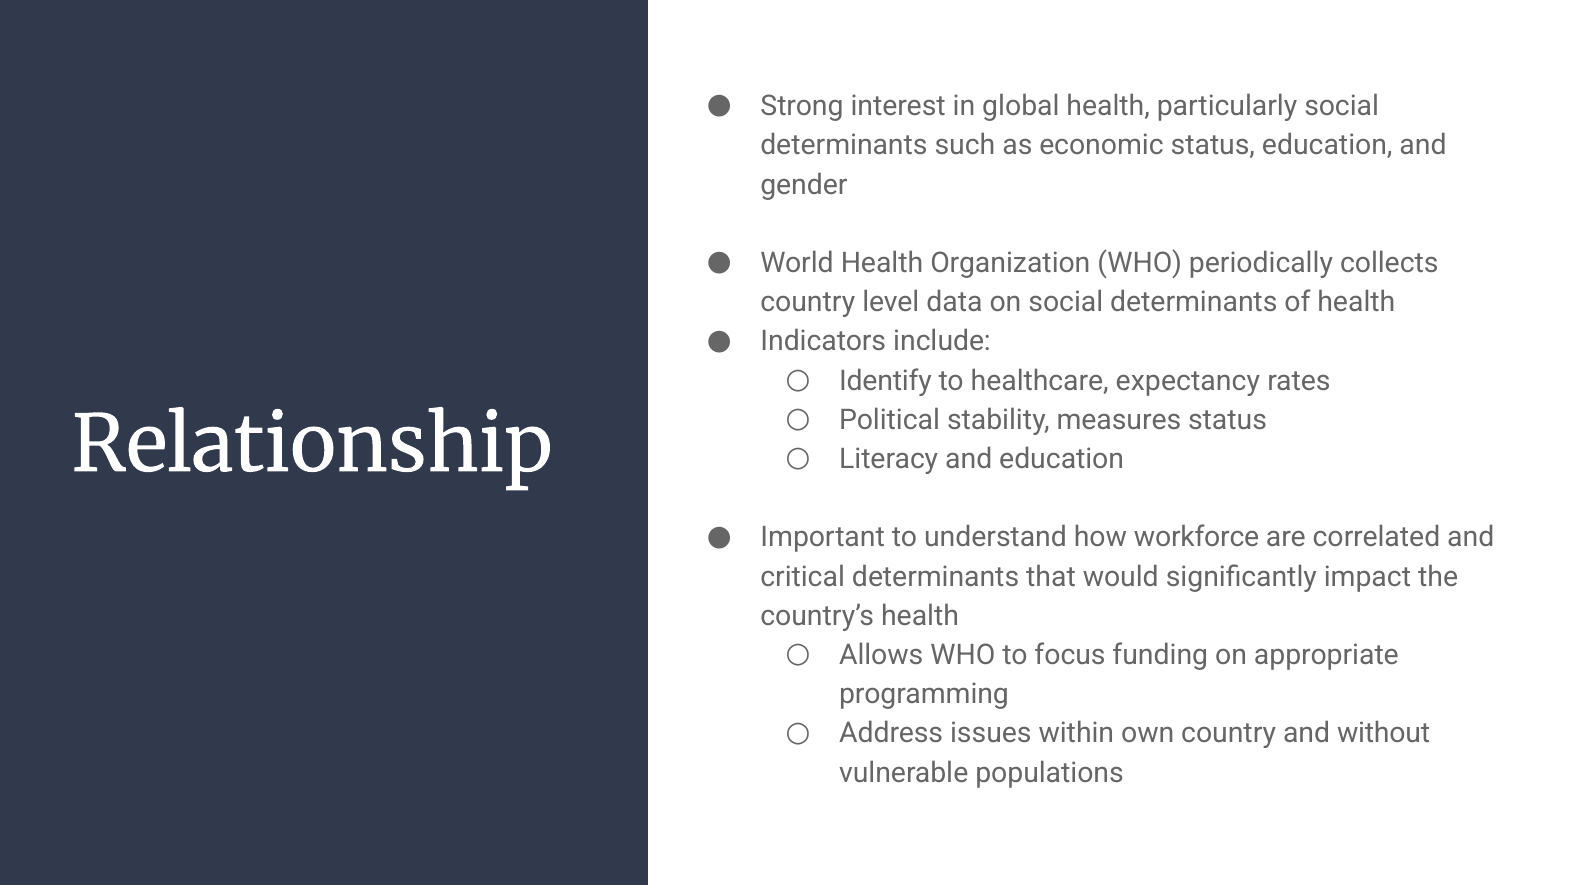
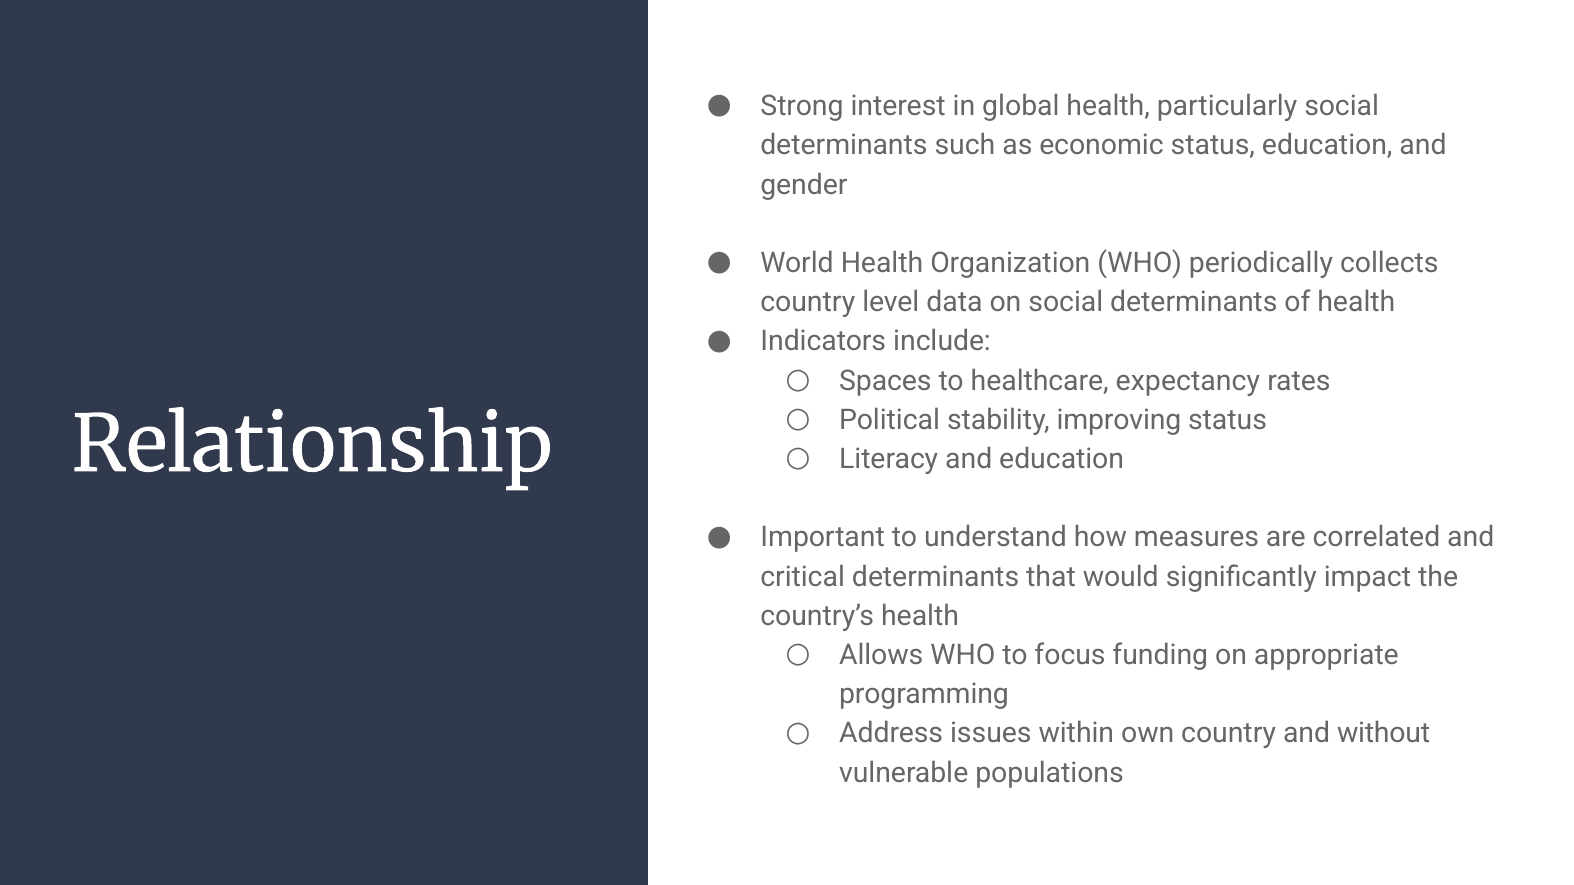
Identify: Identify -> Spaces
measures: measures -> improving
workforce: workforce -> measures
